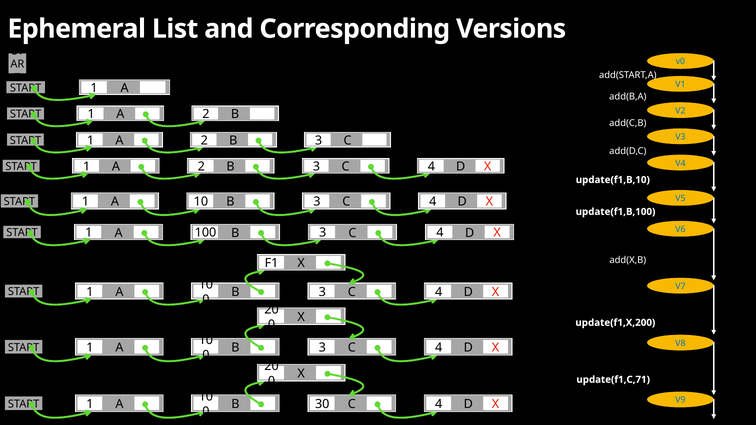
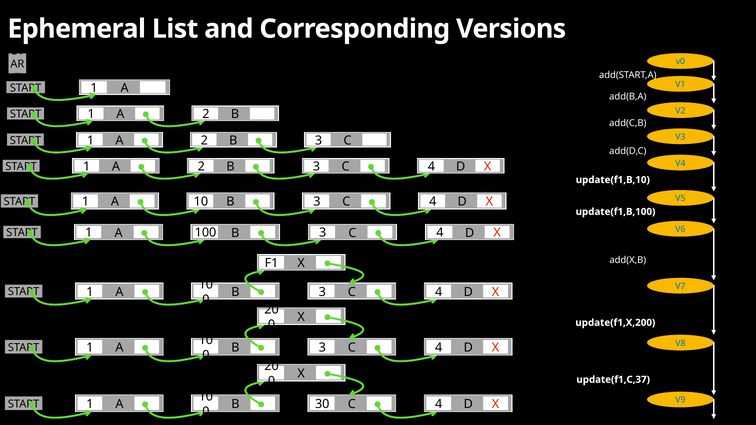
update(f1,C,71: update(f1,C,71 -> update(f1,C,37
